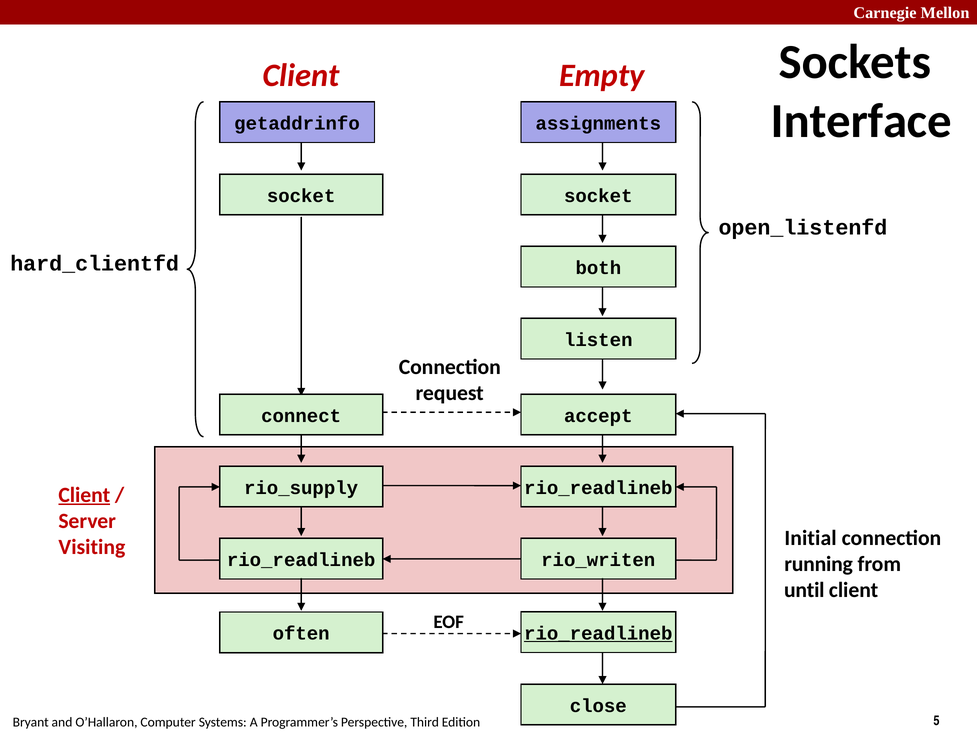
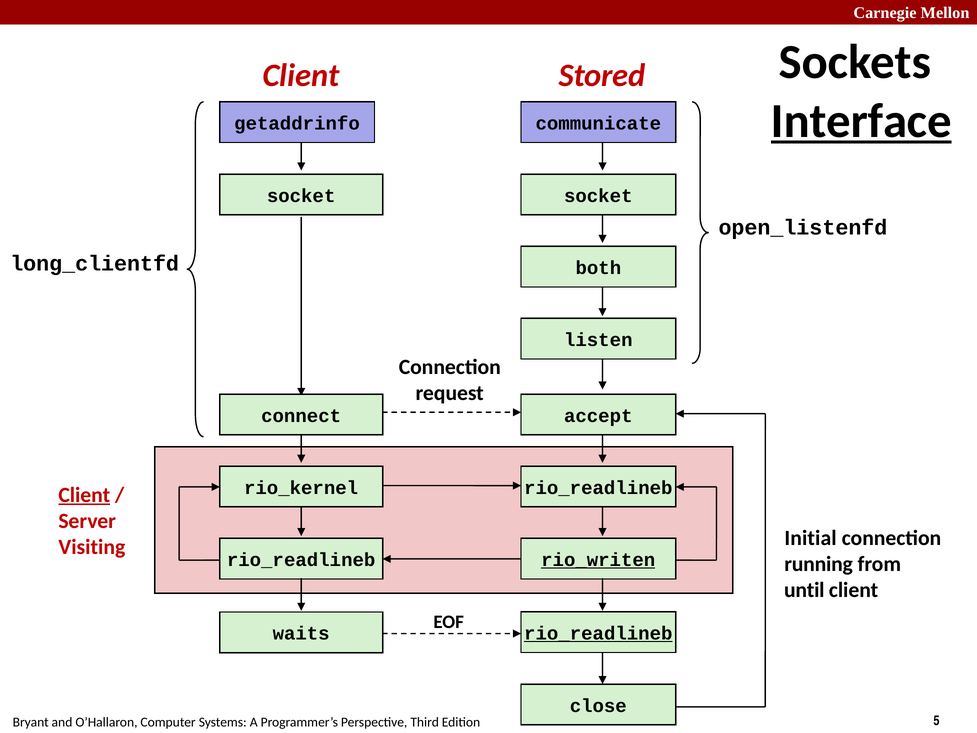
Empty: Empty -> Stored
Interface underline: none -> present
assignments: assignments -> communicate
hard_clientfd: hard_clientfd -> long_clientfd
rio_supply: rio_supply -> rio_kernel
rio_writen underline: none -> present
often: often -> waits
